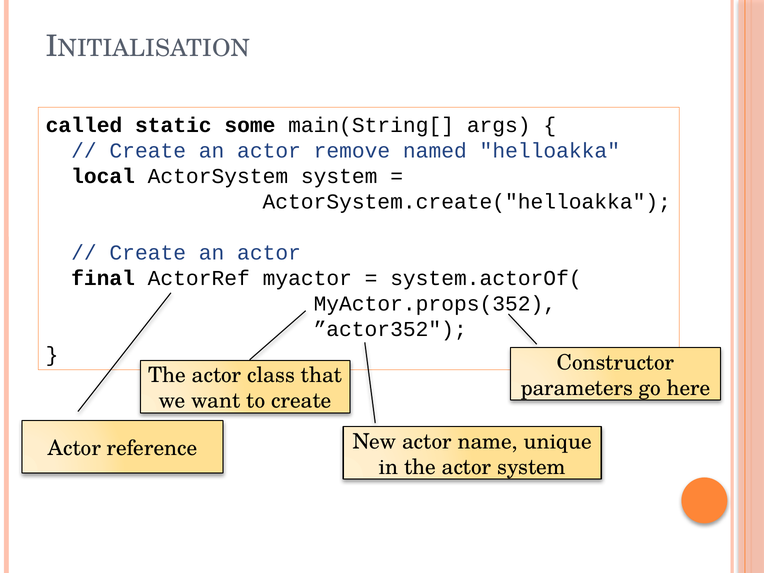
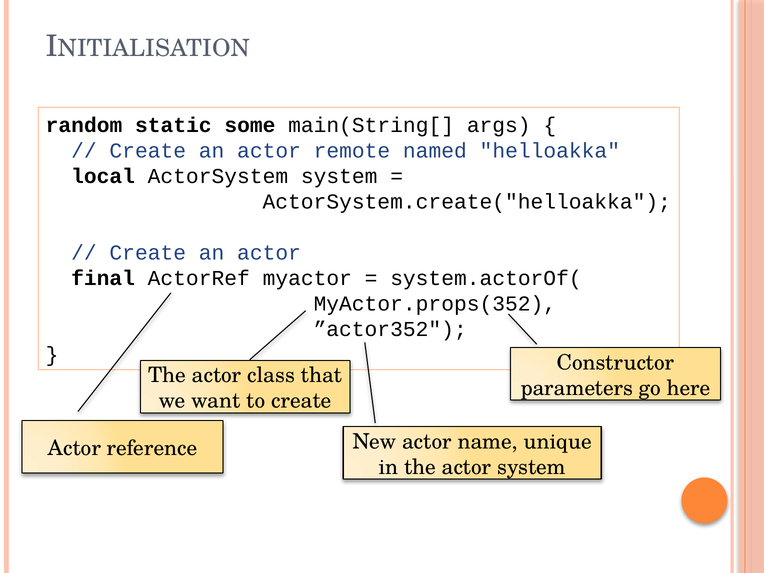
called: called -> random
remove: remove -> remote
